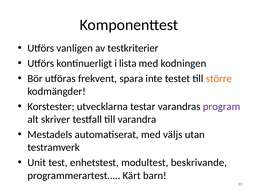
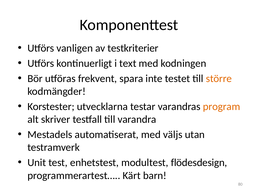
lista: lista -> text
program colour: purple -> orange
beskrivande: beskrivande -> flödesdesign
